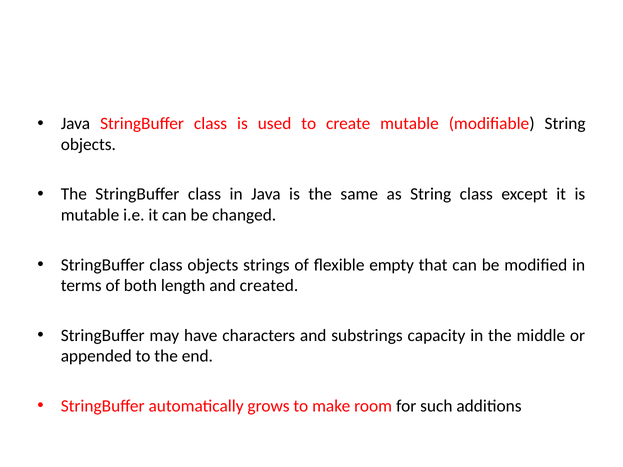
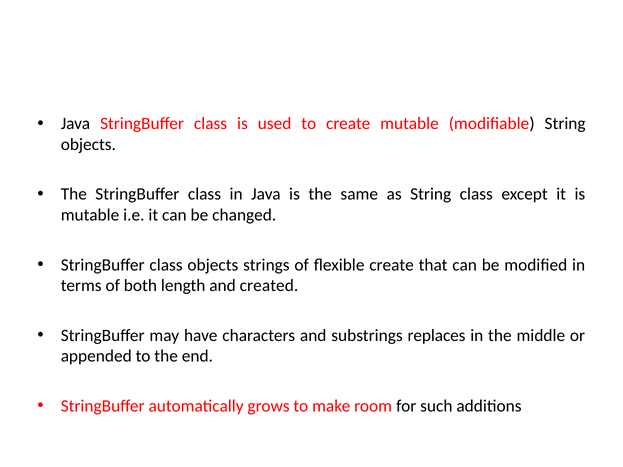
flexible empty: empty -> create
capacity: capacity -> replaces
